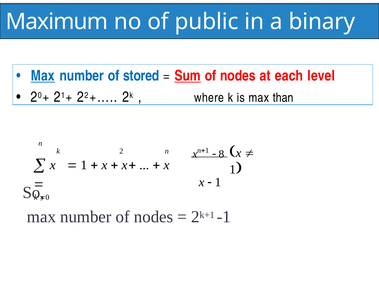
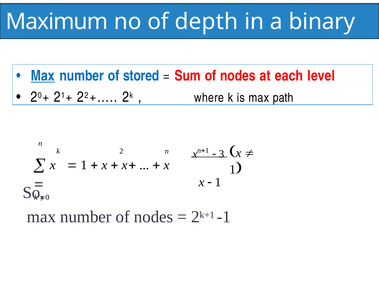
public: public -> depth
Sum underline: present -> none
than: than -> path
8: 8 -> 3
